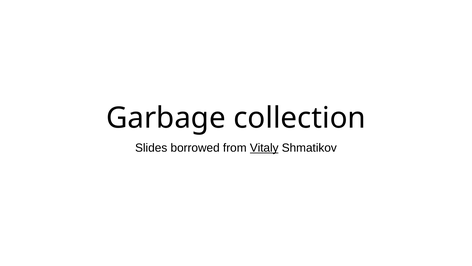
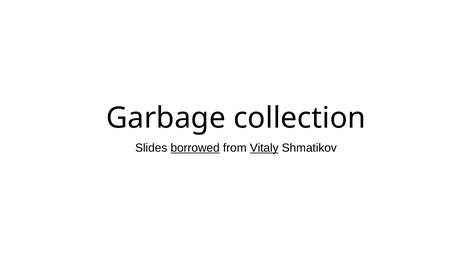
borrowed underline: none -> present
